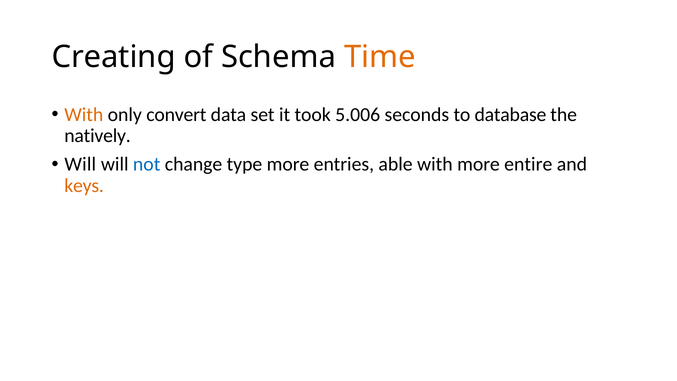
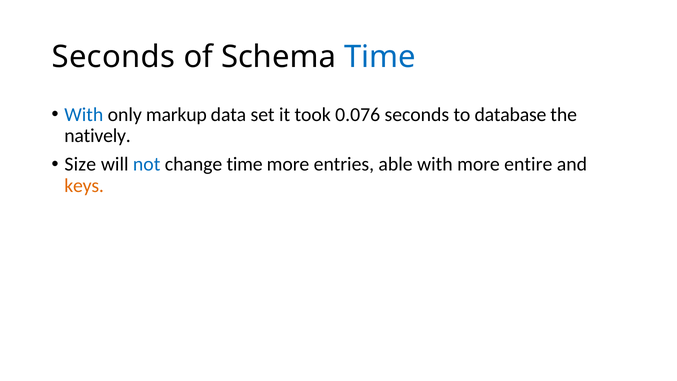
Creating at (114, 57): Creating -> Seconds
Time at (380, 57) colour: orange -> blue
With at (84, 114) colour: orange -> blue
convert: convert -> markup
5.006: 5.006 -> 0.076
Will at (80, 164): Will -> Size
change type: type -> time
